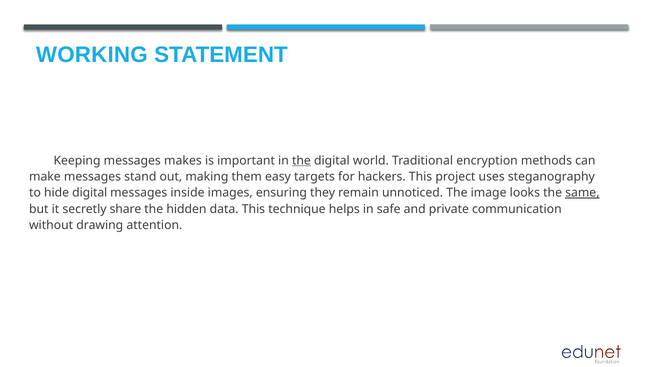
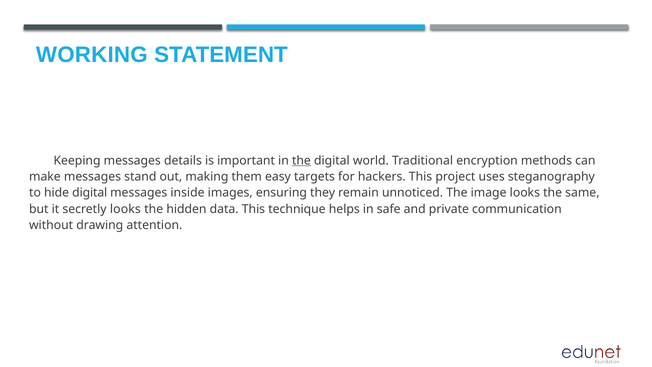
makes: makes -> details
same underline: present -> none
secretly share: share -> looks
